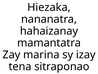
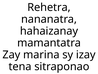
Hiezaka: Hiezaka -> Rehetra
